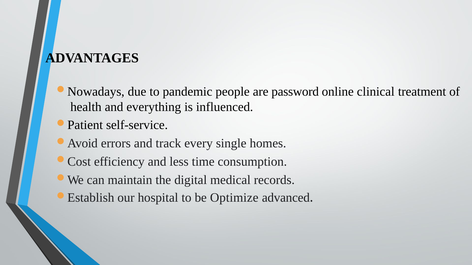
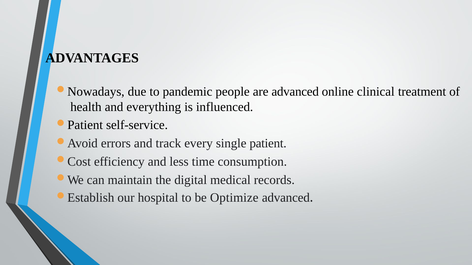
are password: password -> advanced
homes: homes -> patient
